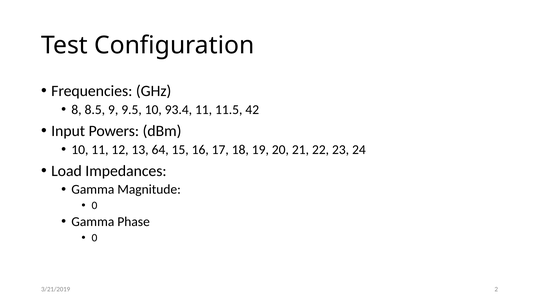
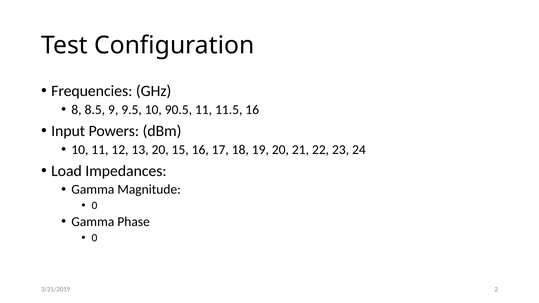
93.4: 93.4 -> 90.5
11.5 42: 42 -> 16
13 64: 64 -> 20
